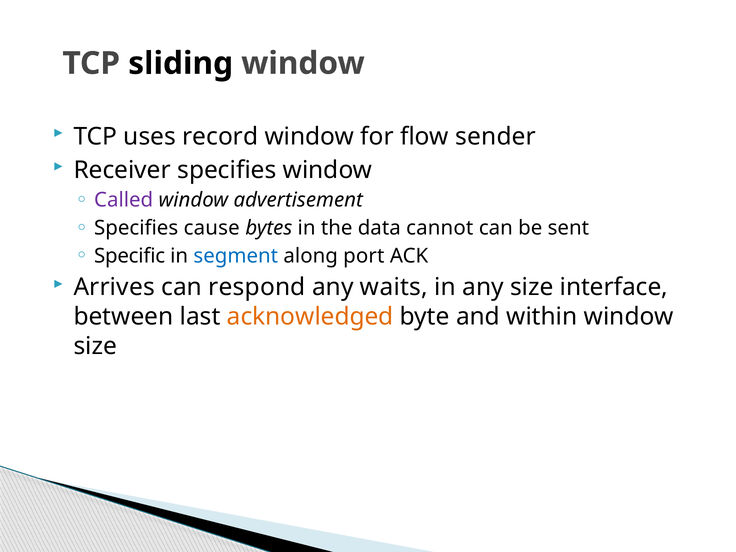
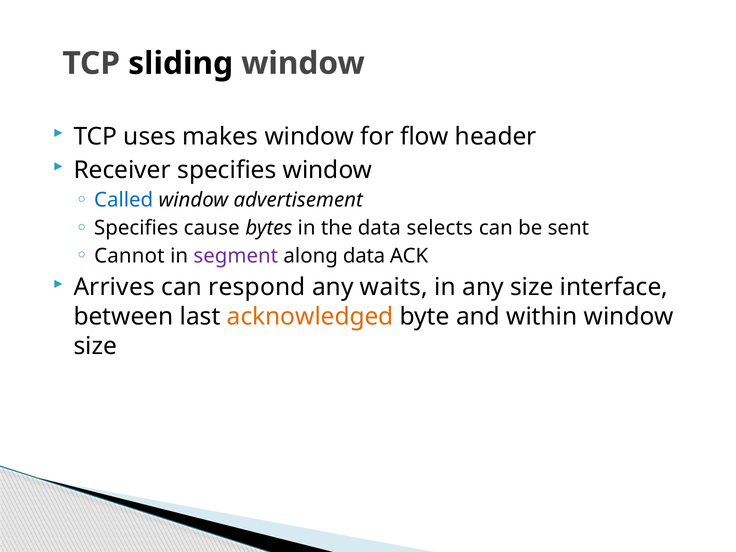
record: record -> makes
sender: sender -> header
Called colour: purple -> blue
cannot: cannot -> selects
Specific: Specific -> Cannot
segment colour: blue -> purple
along port: port -> data
